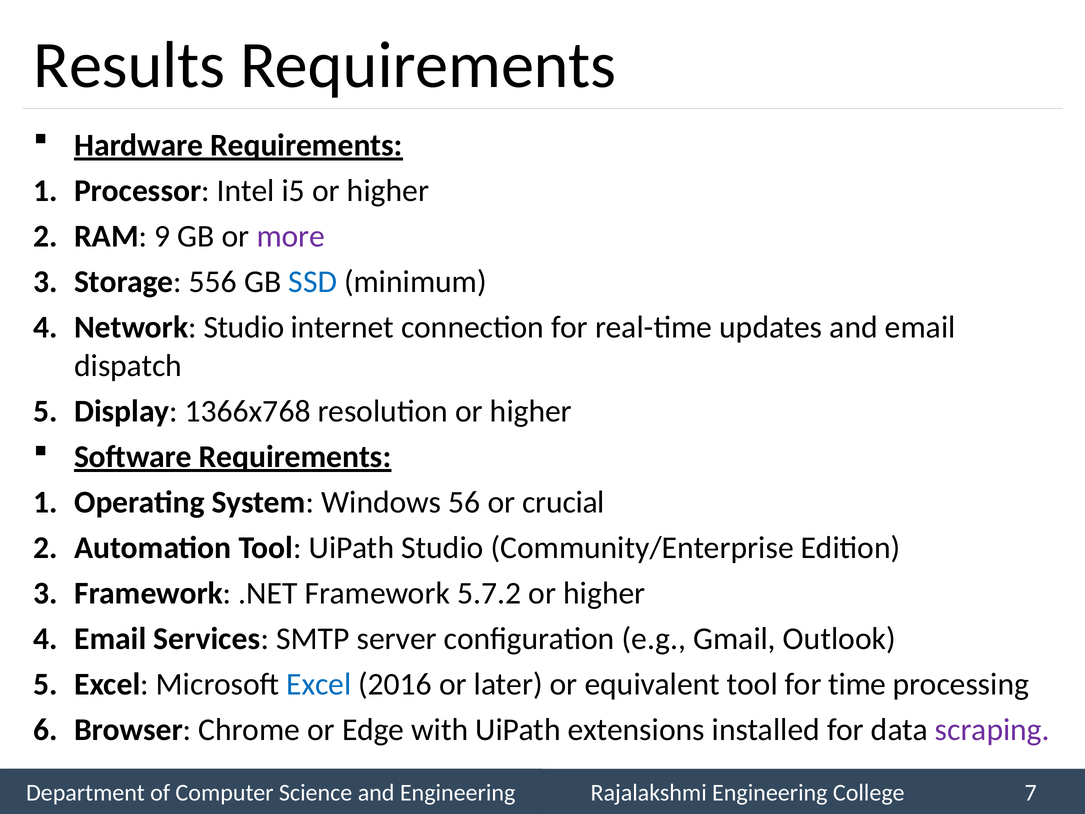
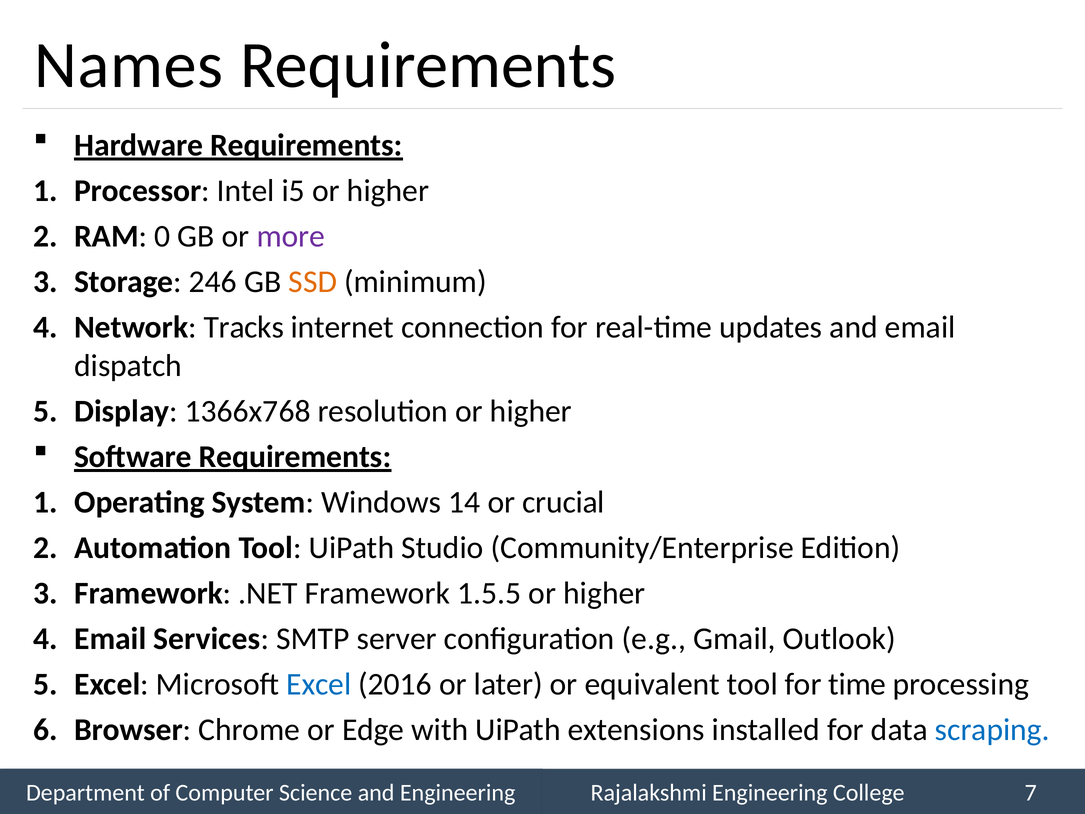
Results: Results -> Names
9: 9 -> 0
556: 556 -> 246
SSD colour: blue -> orange
Network Studio: Studio -> Tracks
56: 56 -> 14
5.7.2: 5.7.2 -> 1.5.5
scraping colour: purple -> blue
